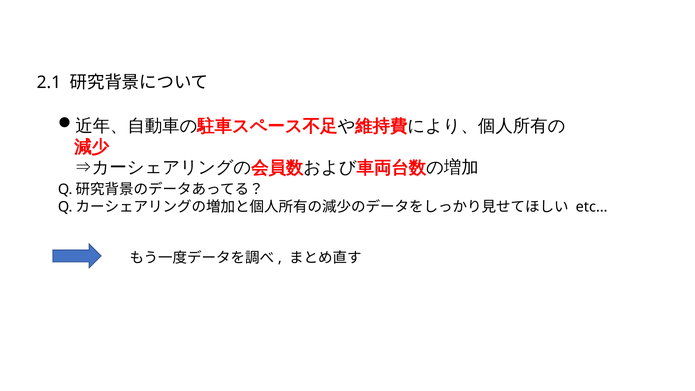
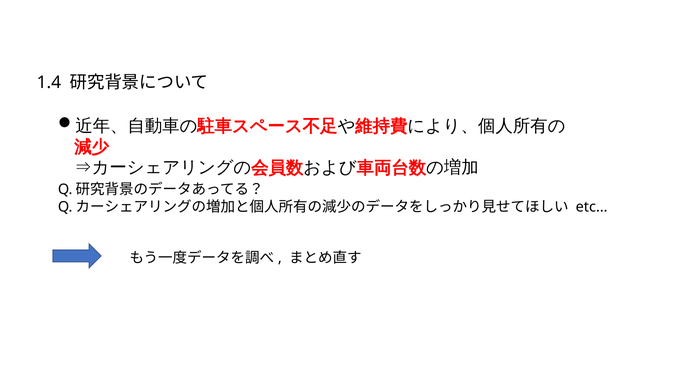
2.1: 2.1 -> 1.4
